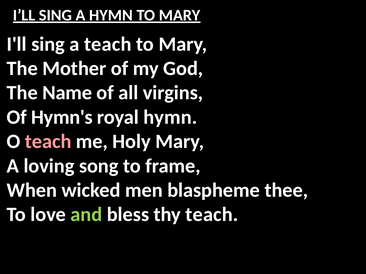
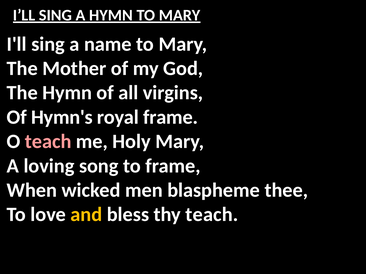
a teach: teach -> name
The Name: Name -> Hymn
royal hymn: hymn -> frame
and colour: light green -> yellow
